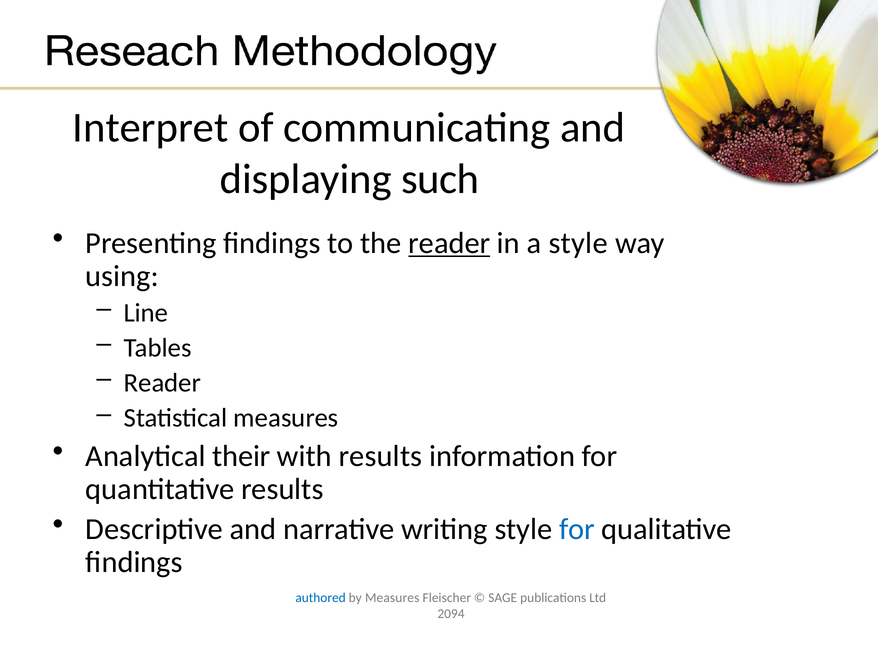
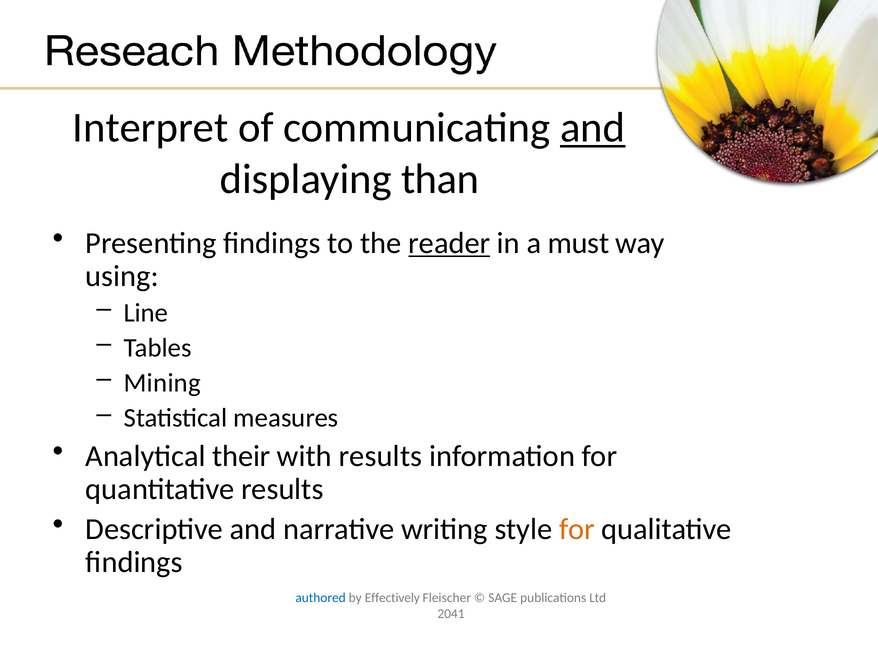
and at (593, 128) underline: none -> present
such: such -> than
a style: style -> must
Reader at (162, 383): Reader -> Mining
for at (577, 530) colour: blue -> orange
by Measures: Measures -> Effectively
2094: 2094 -> 2041
